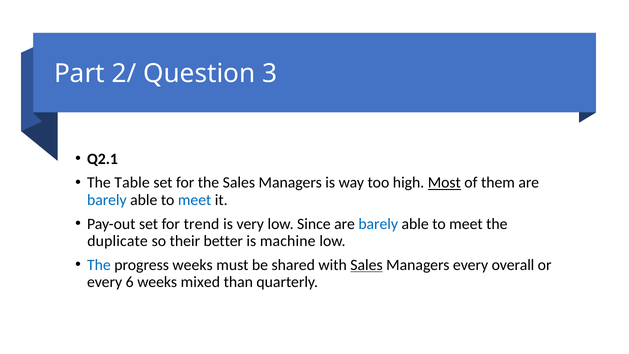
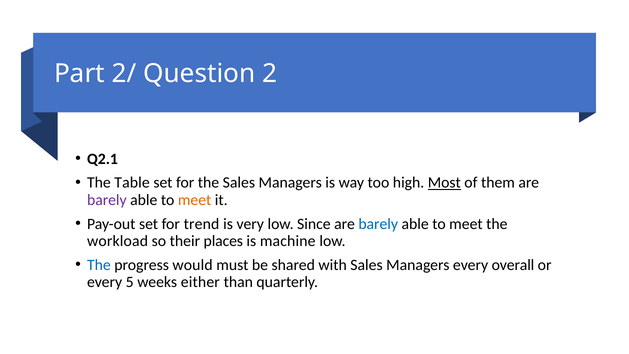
3: 3 -> 2
barely at (107, 200) colour: blue -> purple
meet at (195, 200) colour: blue -> orange
duplicate: duplicate -> workload
better: better -> places
progress weeks: weeks -> would
Sales at (366, 265) underline: present -> none
6: 6 -> 5
mixed: mixed -> either
